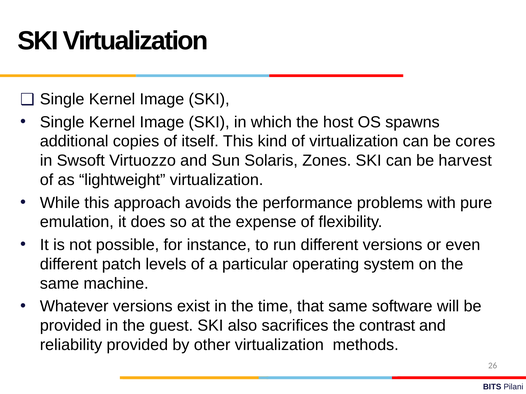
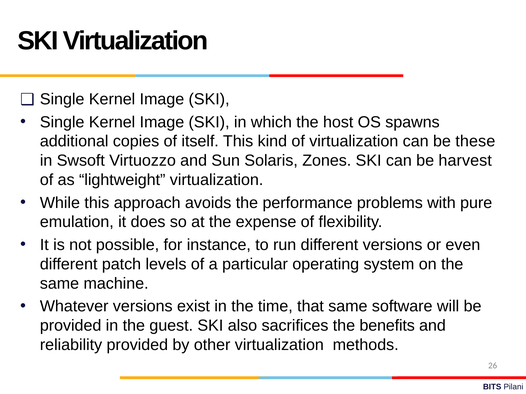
cores: cores -> these
contrast: contrast -> benefits
